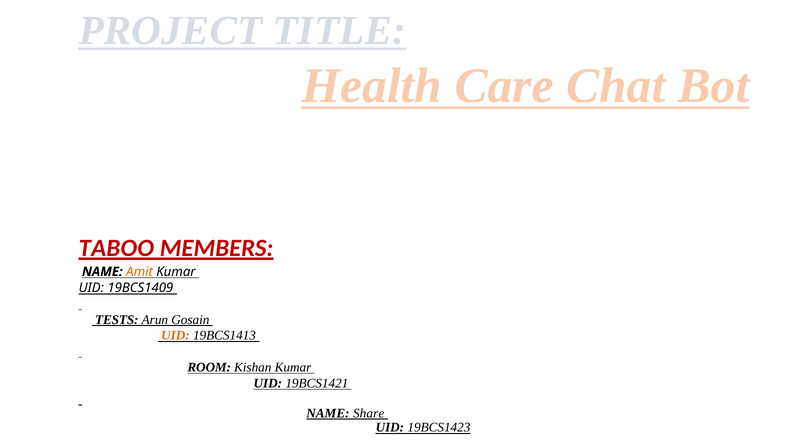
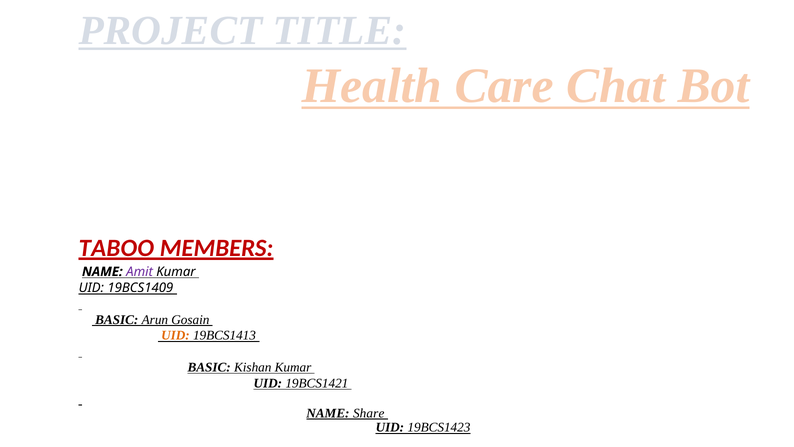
Amit colour: orange -> purple
TESTS at (117, 319): TESTS -> BASIC
ROOM at (209, 367): ROOM -> BASIC
